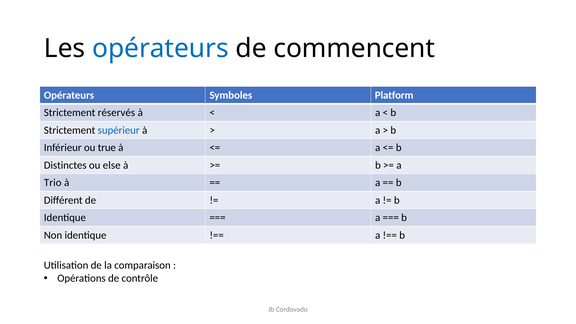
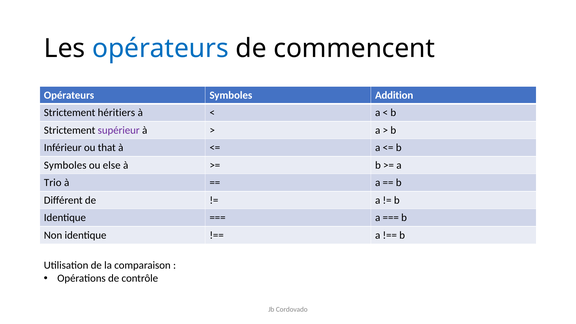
Platform: Platform -> Addition
réservés: réservés -> héritiers
supérieur colour: blue -> purple
true: true -> that
Distinctes at (65, 165): Distinctes -> Symboles
